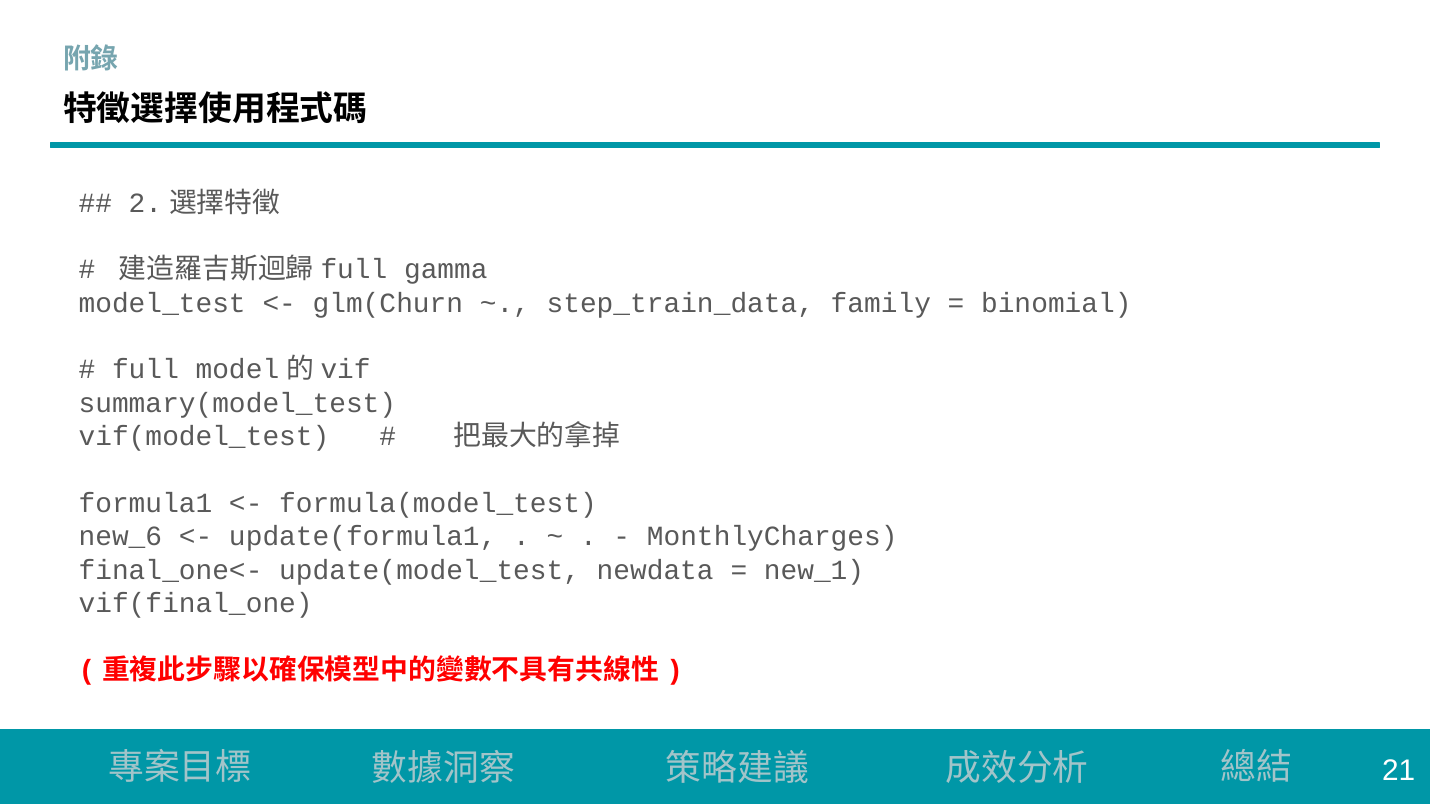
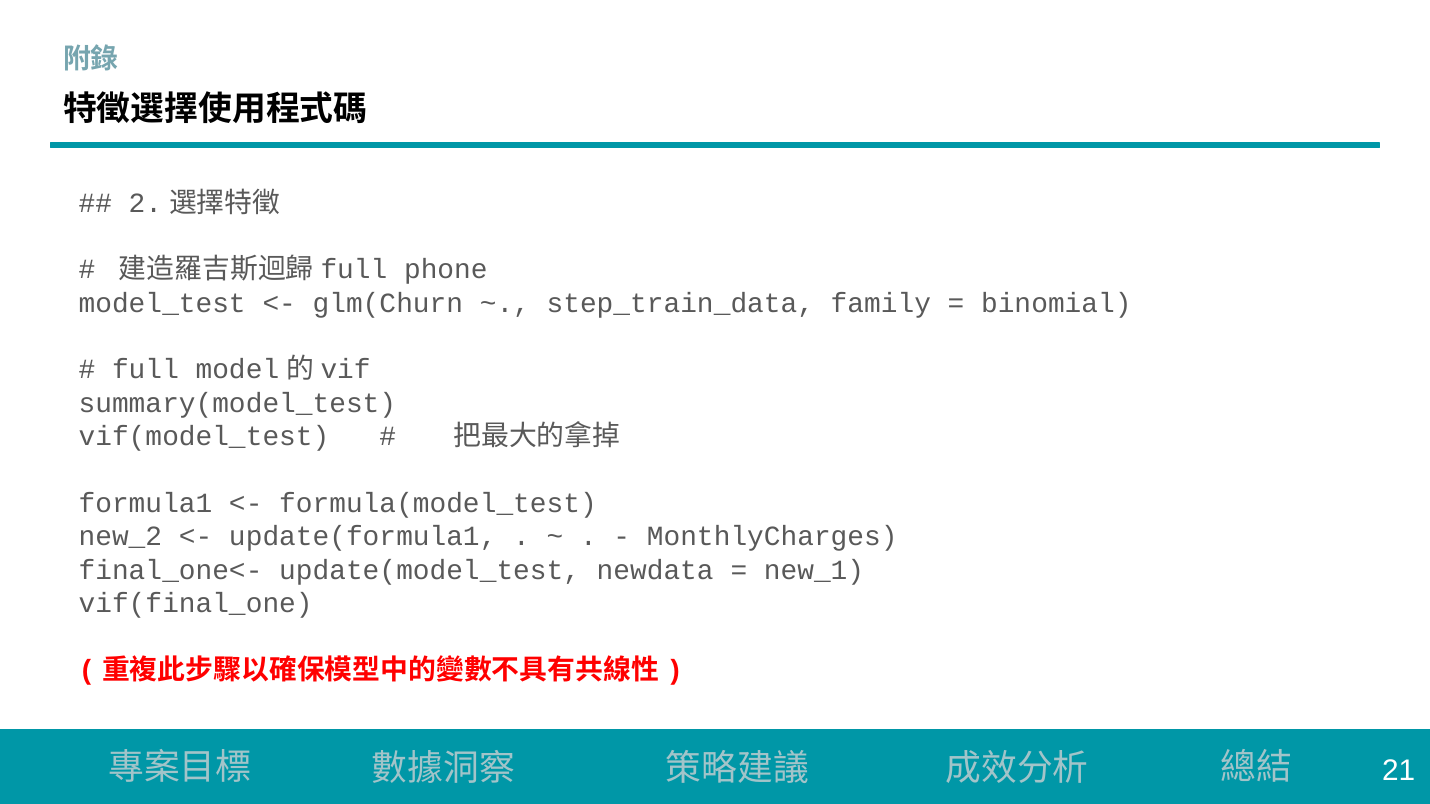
gamma: gamma -> phone
new_6: new_6 -> new_2
